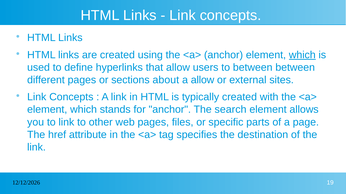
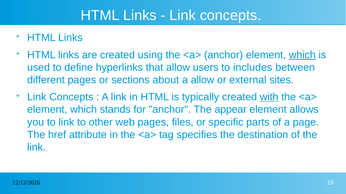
to between: between -> includes
with underline: none -> present
search: search -> appear
